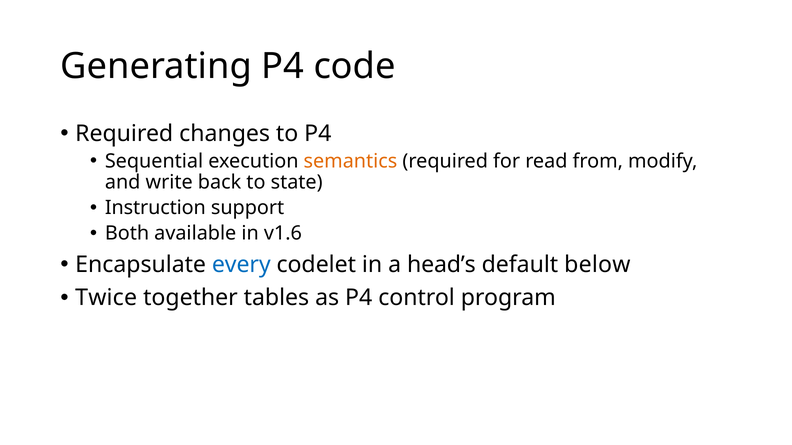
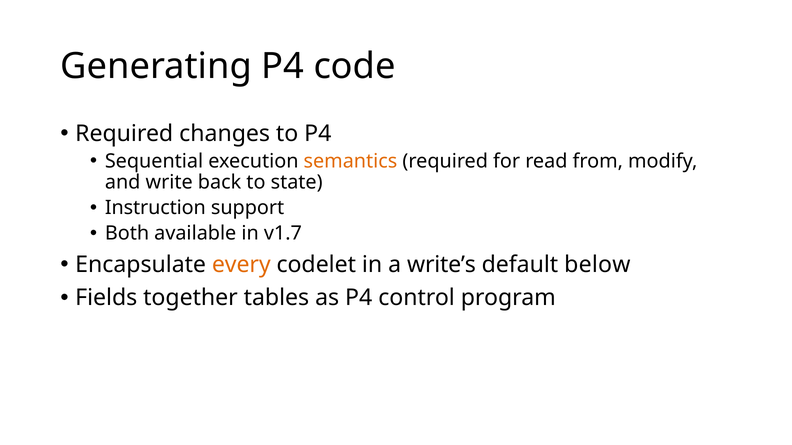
v1.6: v1.6 -> v1.7
every colour: blue -> orange
head’s: head’s -> write’s
Twice: Twice -> Fields
